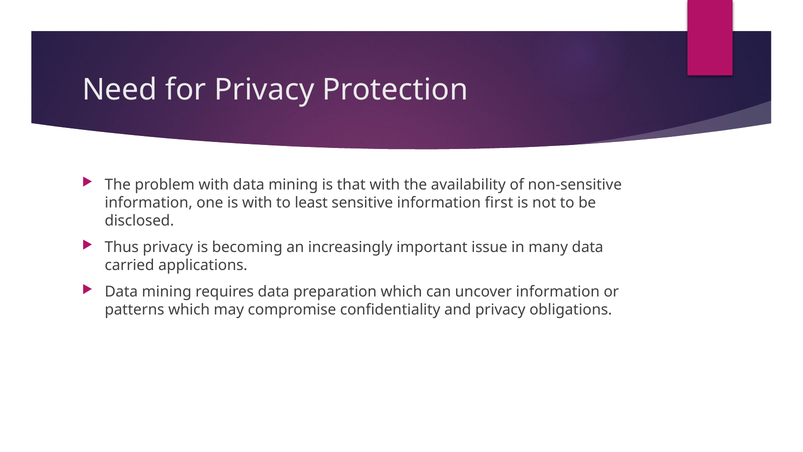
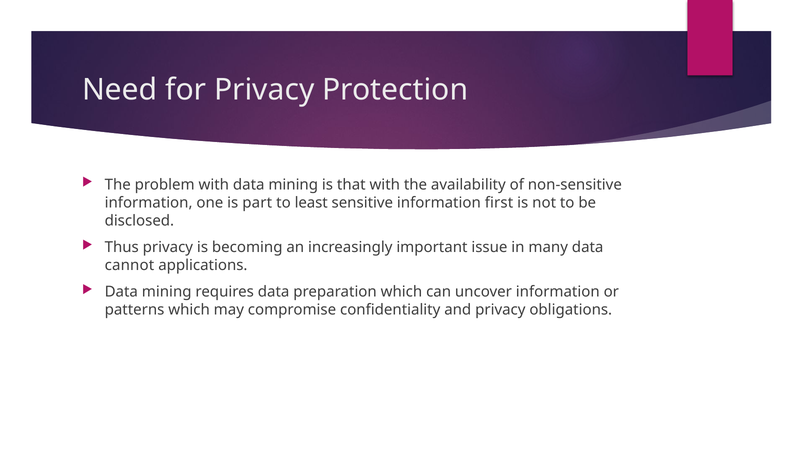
is with: with -> part
carried: carried -> cannot
